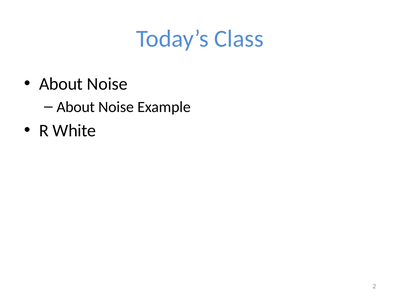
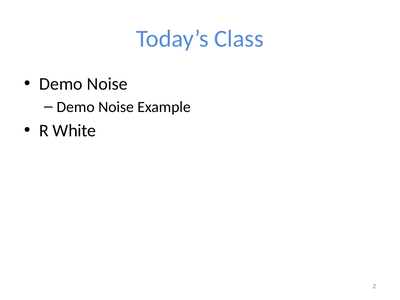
About at (61, 84): About -> Demo
About at (76, 107): About -> Demo
